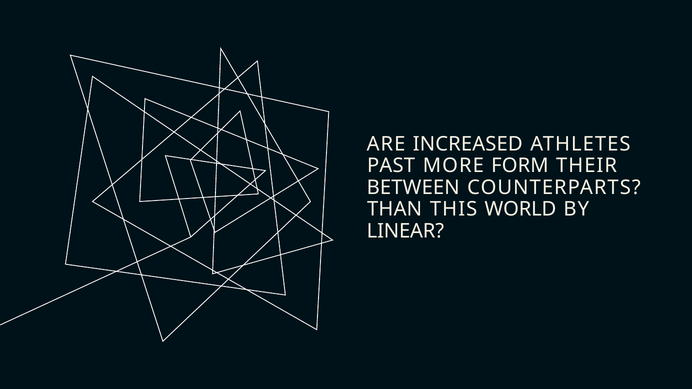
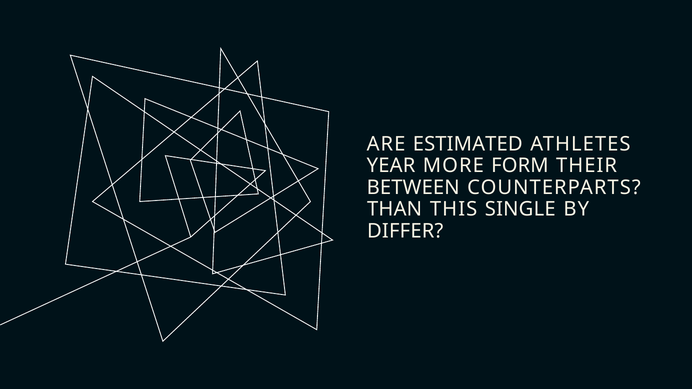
INCREASED: INCREASED -> ESTIMATED
PAST: PAST -> YEAR
WORLD: WORLD -> SINGLE
LINEAR: LINEAR -> DIFFER
